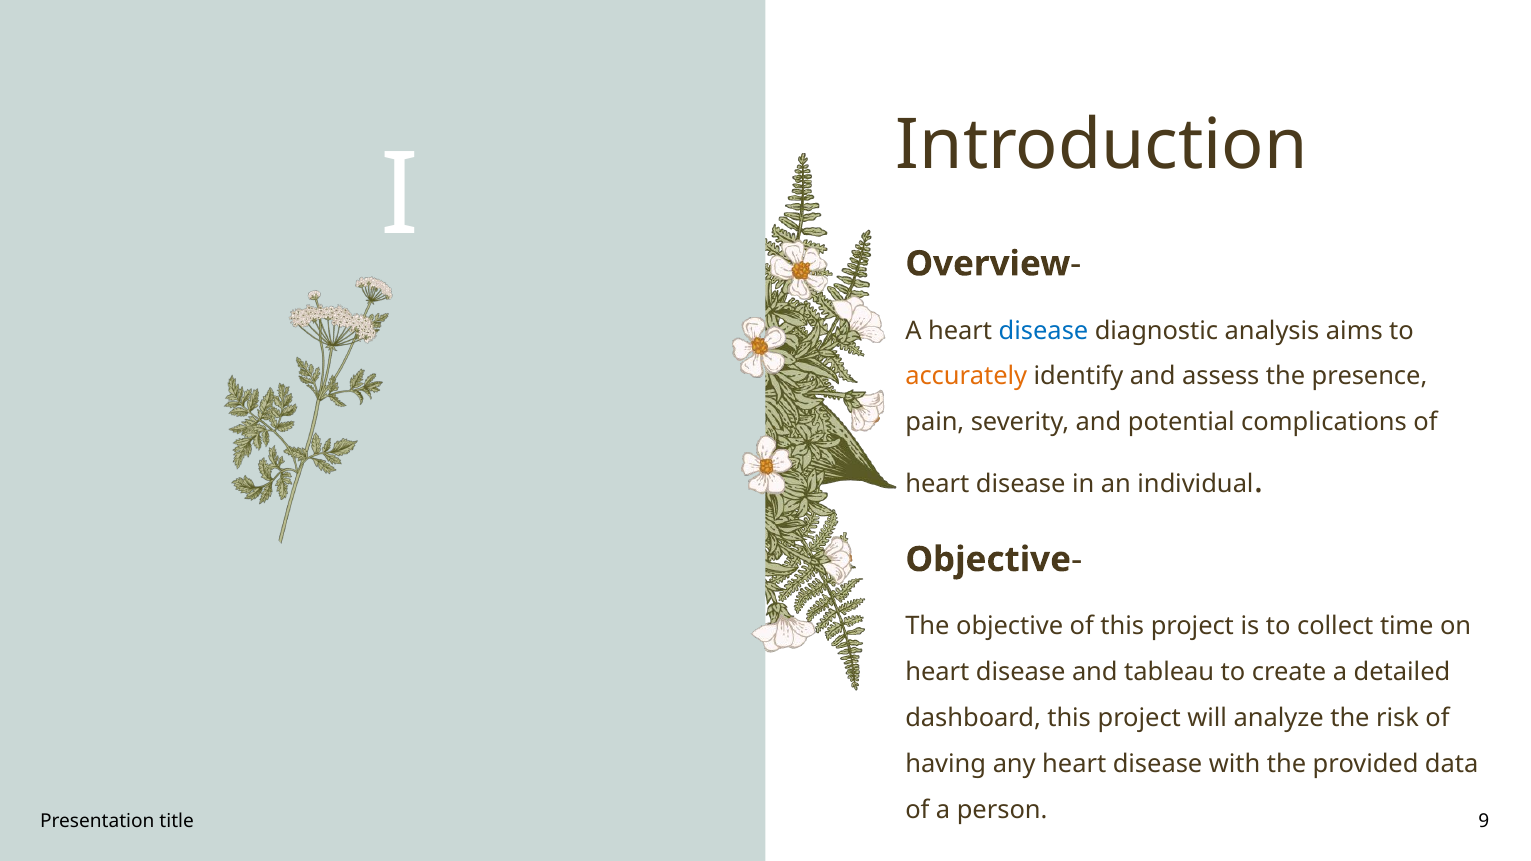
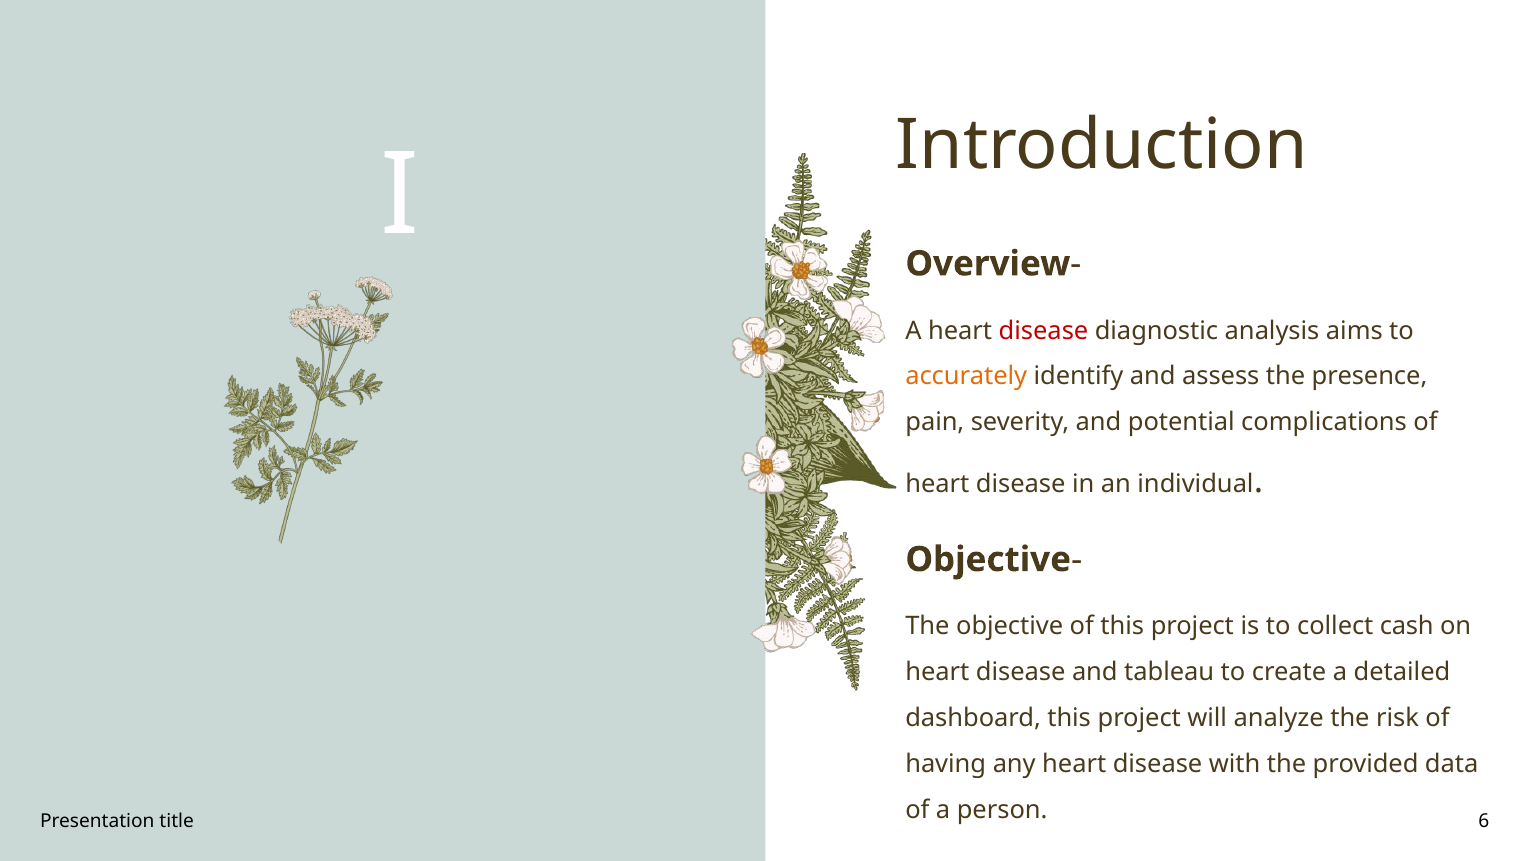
disease at (1044, 331) colour: blue -> red
time: time -> cash
9: 9 -> 6
